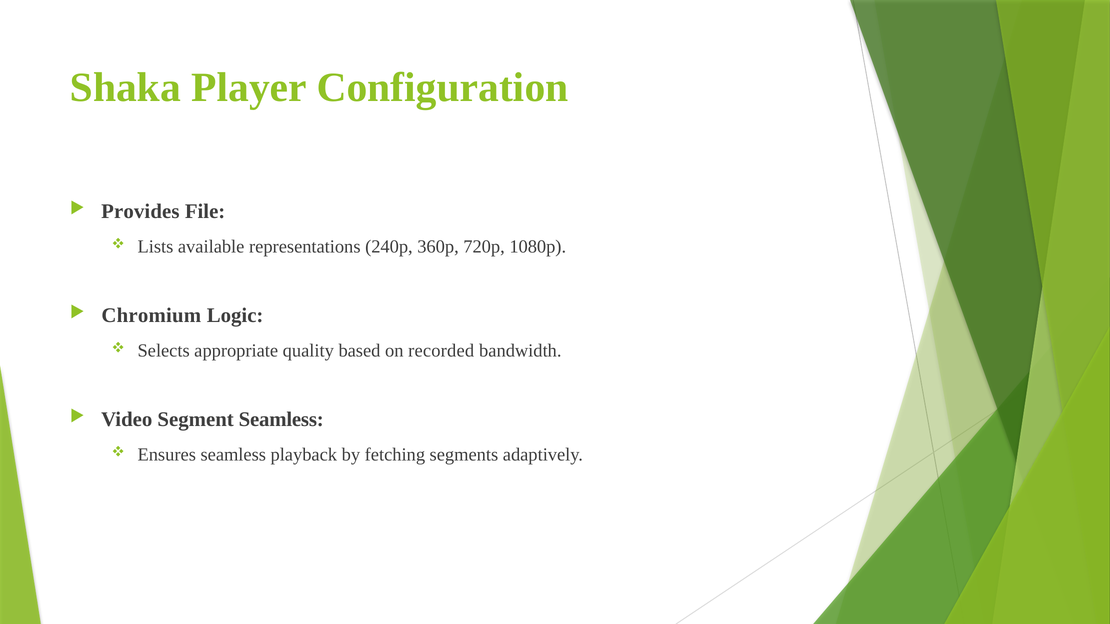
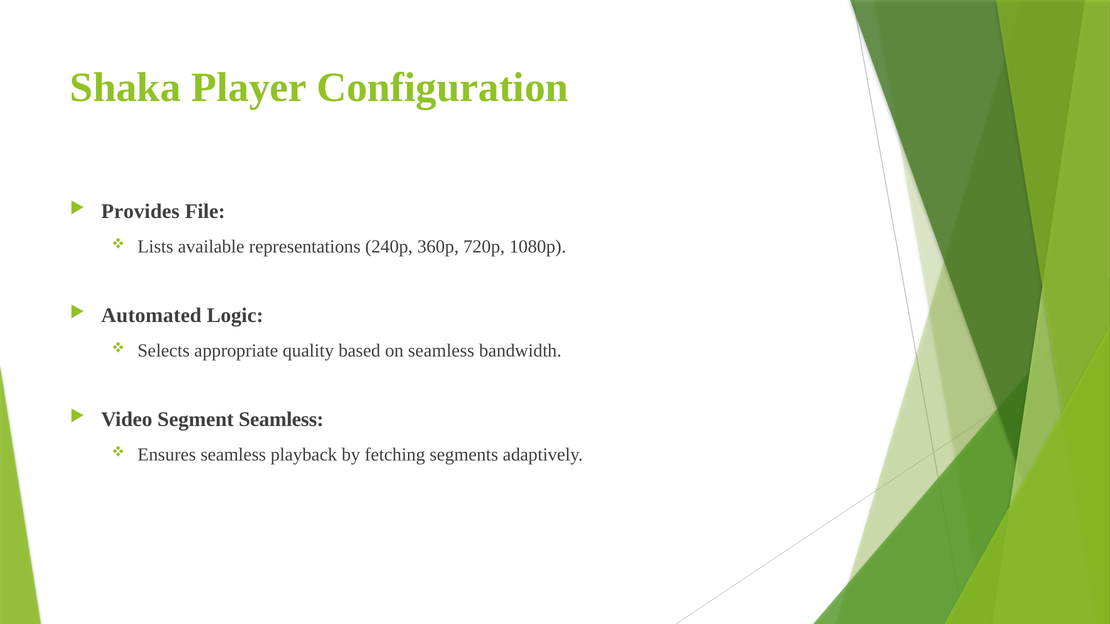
Chromium: Chromium -> Automated
on recorded: recorded -> seamless
